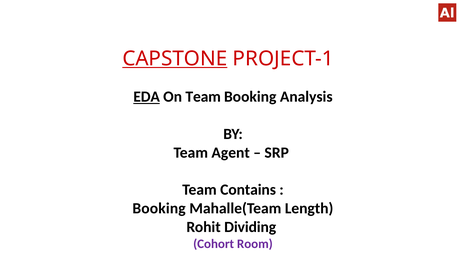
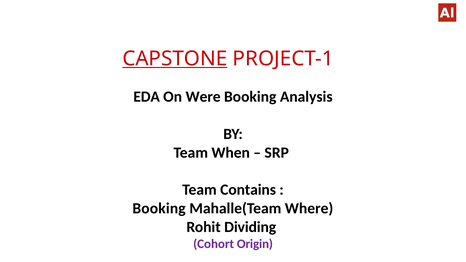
EDA underline: present -> none
On Team: Team -> Were
Agent: Agent -> When
Length: Length -> Where
Room: Room -> Origin
